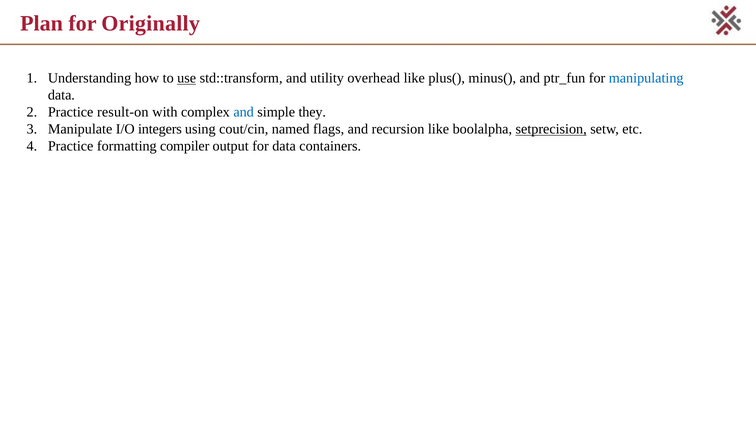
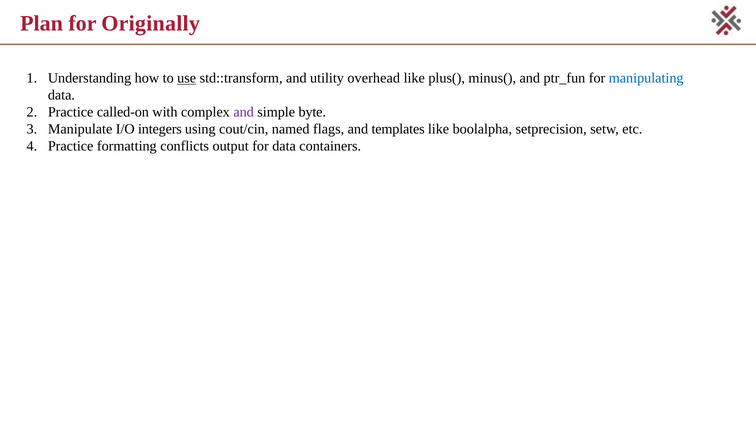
result-on: result-on -> called-on
and at (244, 112) colour: blue -> purple
they: they -> byte
recursion: recursion -> templates
setprecision underline: present -> none
compiler: compiler -> conflicts
